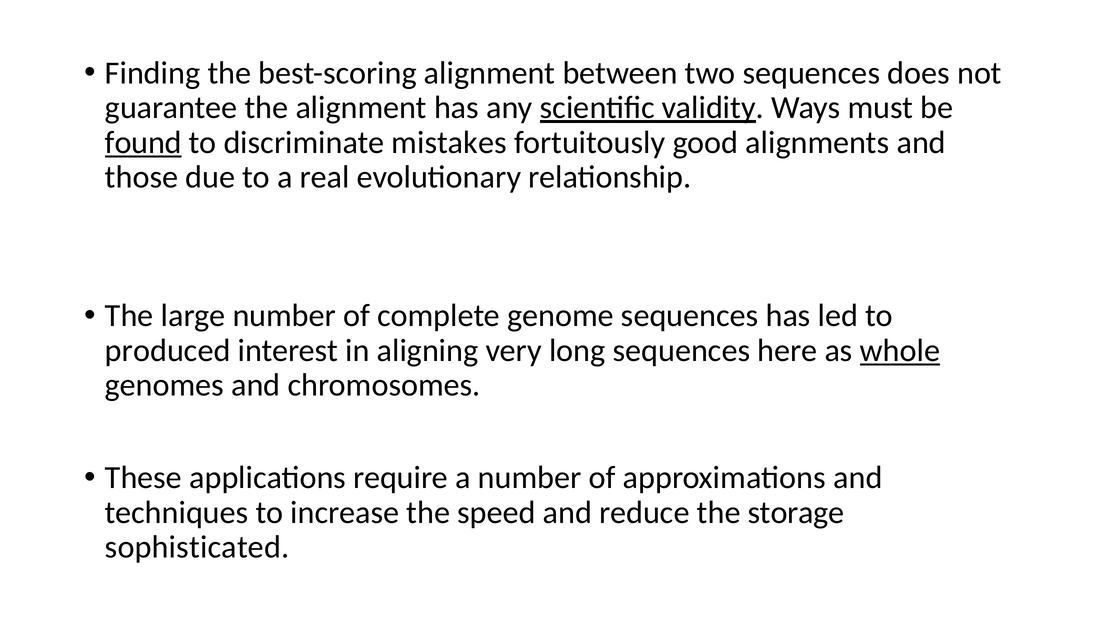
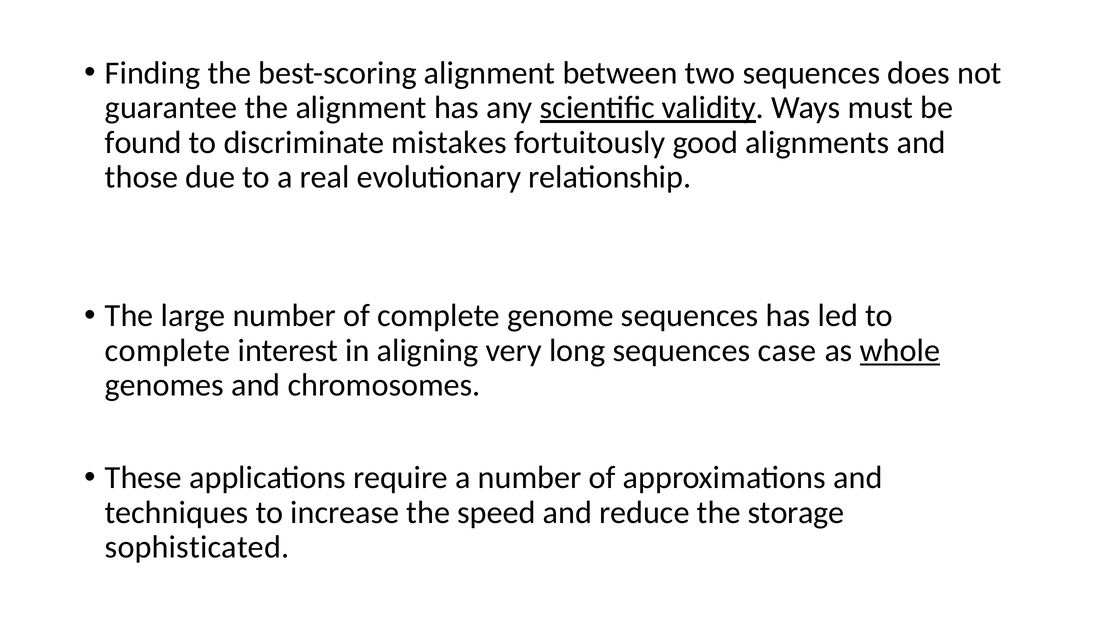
found underline: present -> none
produced at (168, 351): produced -> complete
here: here -> case
